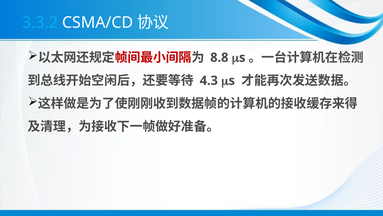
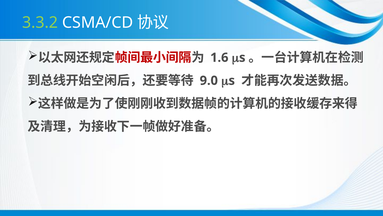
3.3.2 colour: light blue -> light green
8.8: 8.8 -> 1.6
4.3: 4.3 -> 9.0
